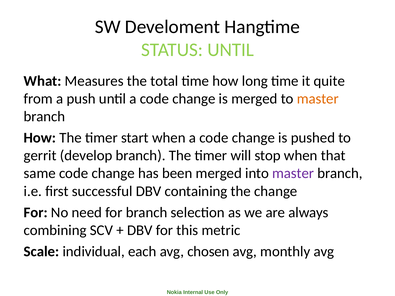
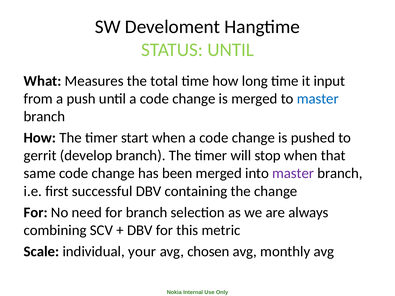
quite: quite -> input
master at (318, 99) colour: orange -> blue
each: each -> your
